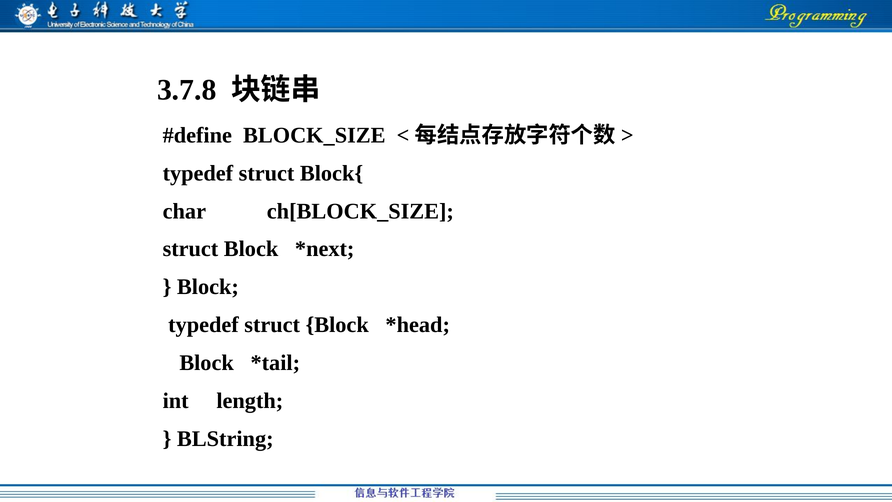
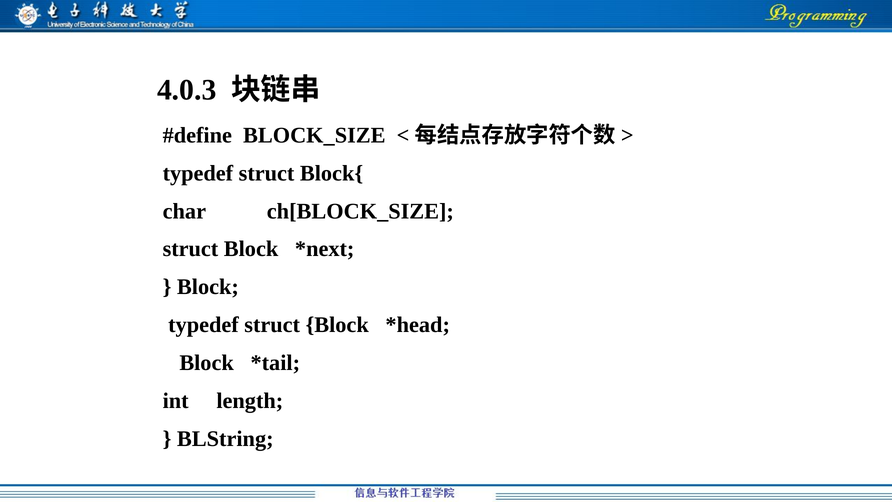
3.7.8: 3.7.8 -> 4.0.3
